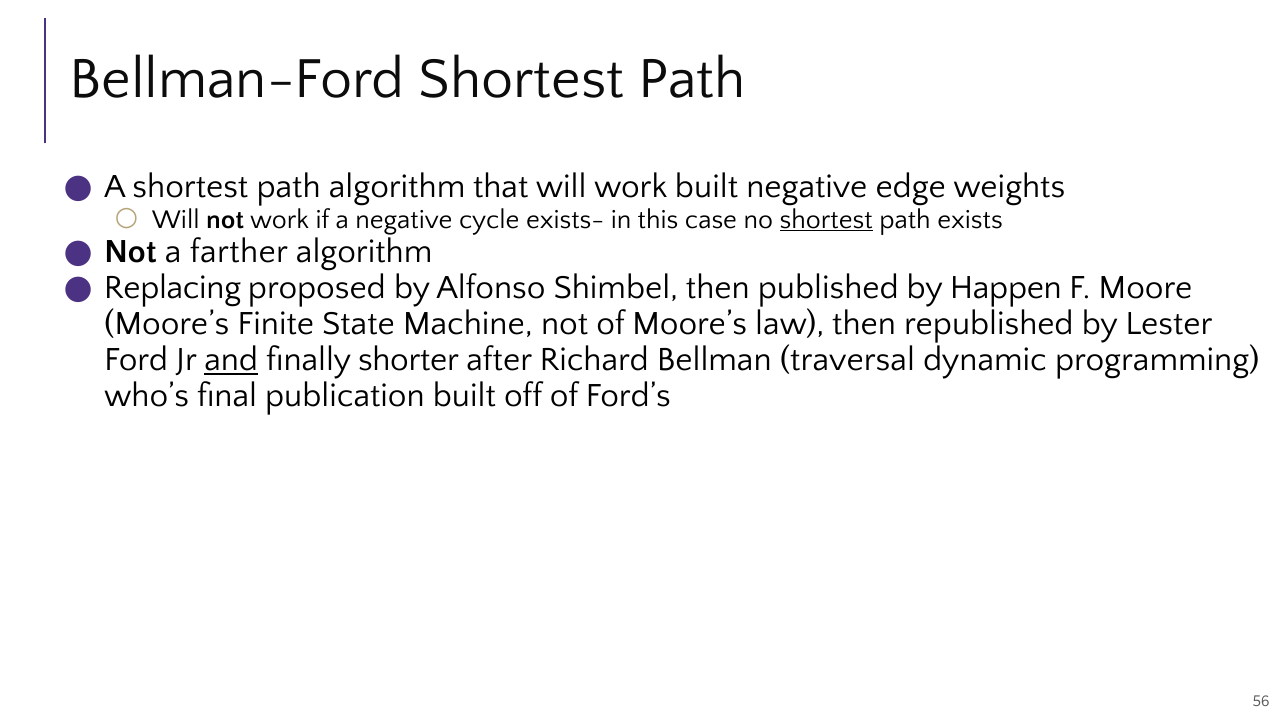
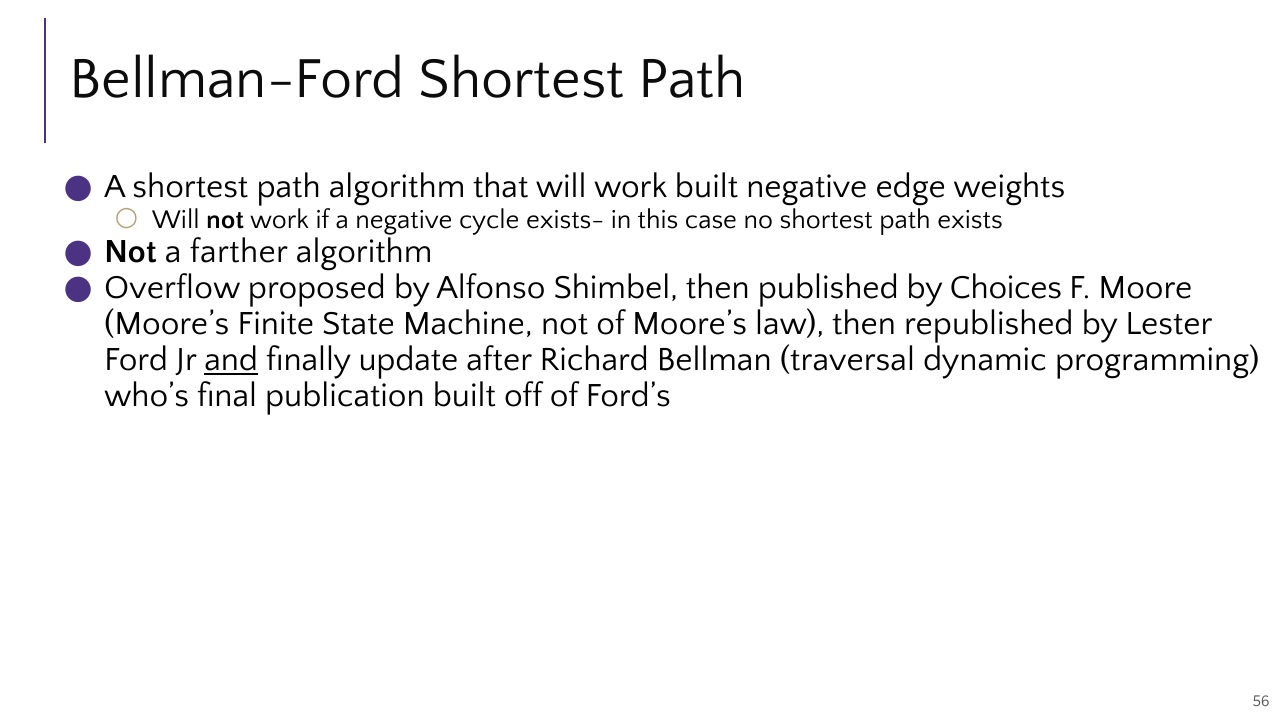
shortest at (826, 219) underline: present -> none
Replacing: Replacing -> Overflow
Happen: Happen -> Choices
shorter: shorter -> update
